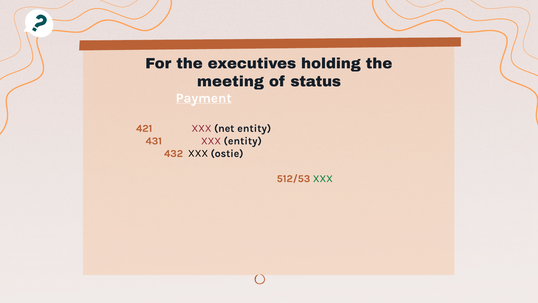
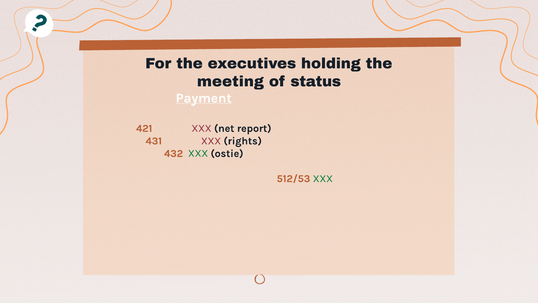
net entity: entity -> report
XXX entity: entity -> rights
XXX at (198, 153) colour: black -> green
